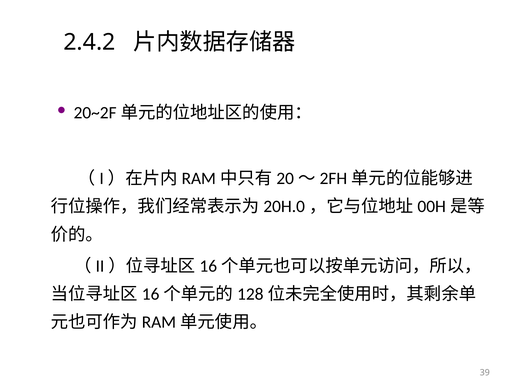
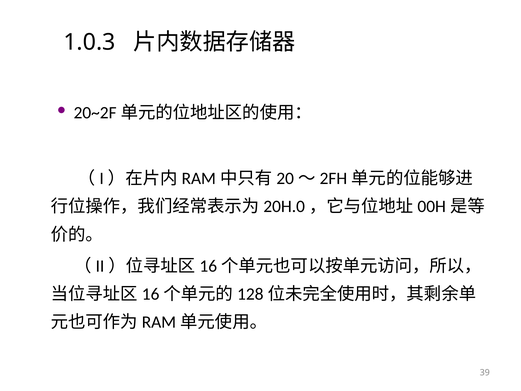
2.4.2: 2.4.2 -> 1.0.3
